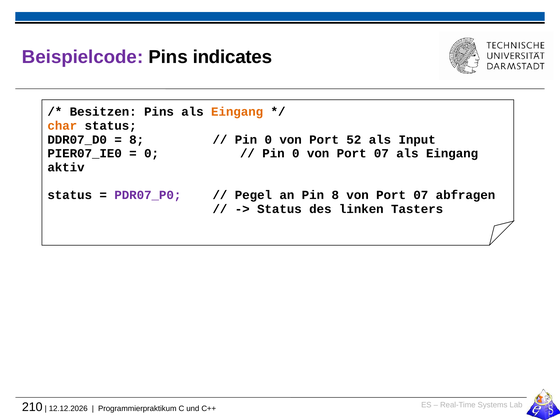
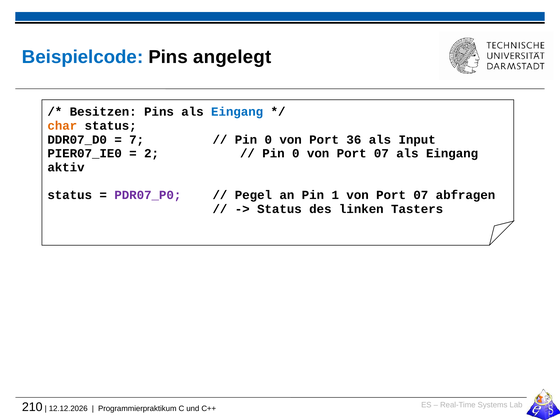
Beispielcode colour: purple -> blue
indicates: indicates -> angelegt
Eingang at (237, 112) colour: orange -> blue
8 at (137, 140): 8 -> 7
52: 52 -> 36
0 at (152, 153): 0 -> 2
Pin 8: 8 -> 1
